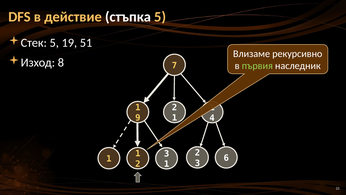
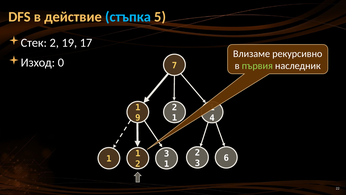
стъпка colour: white -> light blue
Стек 5: 5 -> 2
51: 51 -> 17
8: 8 -> 0
